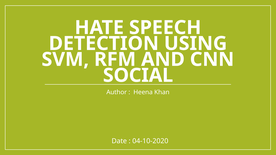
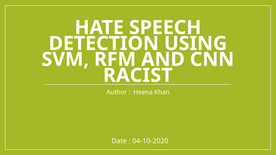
SOCIAL: SOCIAL -> RACIST
